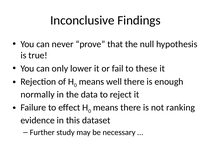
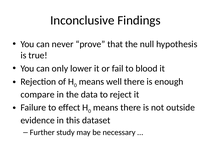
these: these -> blood
normally: normally -> compare
ranking: ranking -> outside
